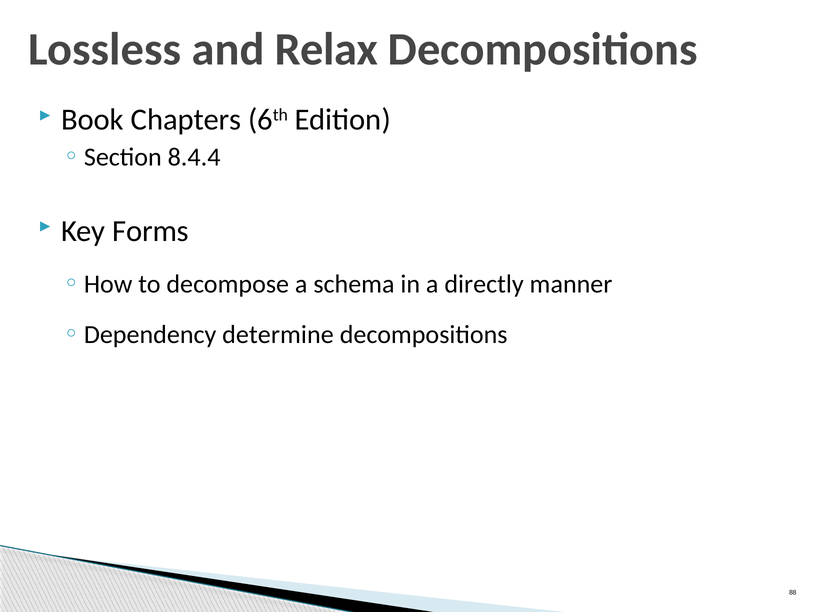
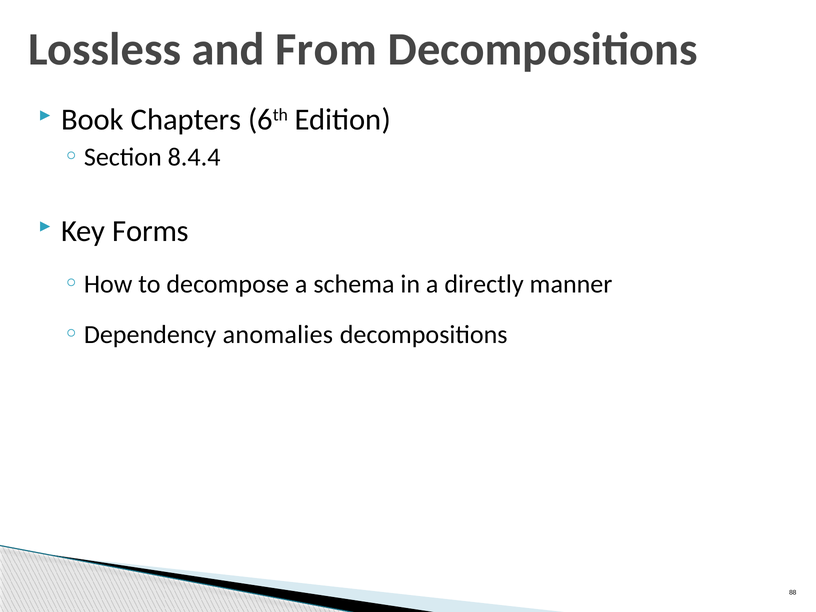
Relax: Relax -> From
determine: determine -> anomalies
